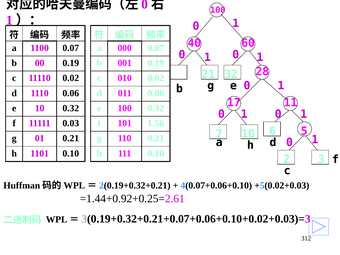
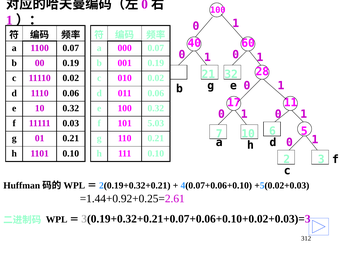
1.56: 1.56 -> 5.03
